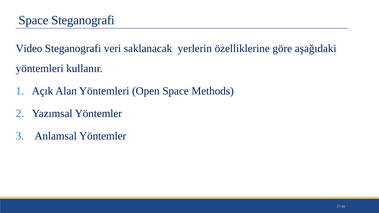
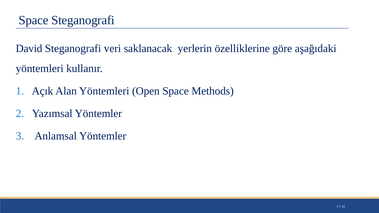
Video: Video -> David
